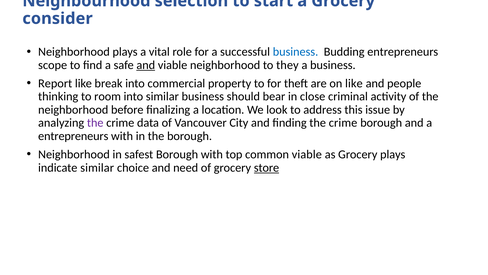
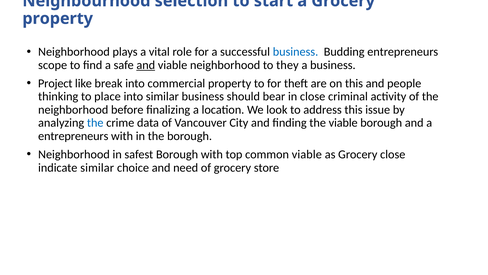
consider at (58, 18): consider -> property
Report: Report -> Project
on like: like -> this
room: room -> place
the at (95, 123) colour: purple -> blue
finding the crime: crime -> viable
Grocery plays: plays -> close
store underline: present -> none
